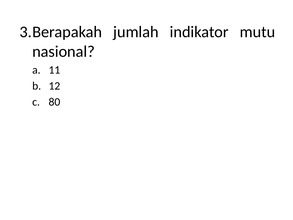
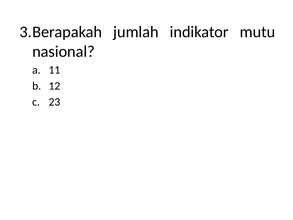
80: 80 -> 23
